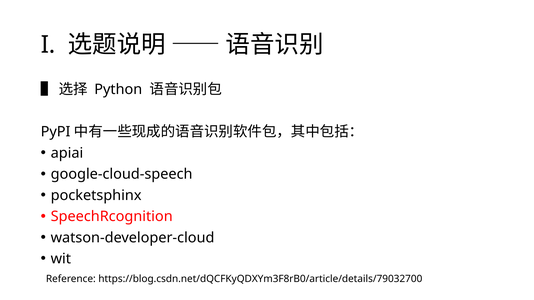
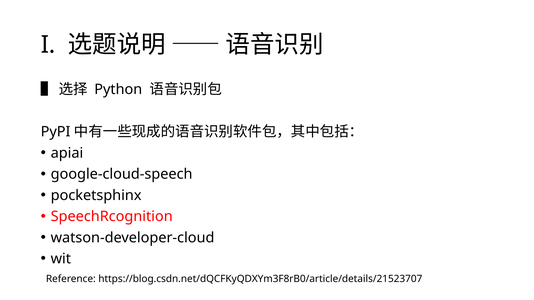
https://blog.csdn.net/dQCFKyQDXYm3F8rB0/article/details/79032700: https://blog.csdn.net/dQCFKyQDXYm3F8rB0/article/details/79032700 -> https://blog.csdn.net/dQCFKyQDXYm3F8rB0/article/details/21523707
